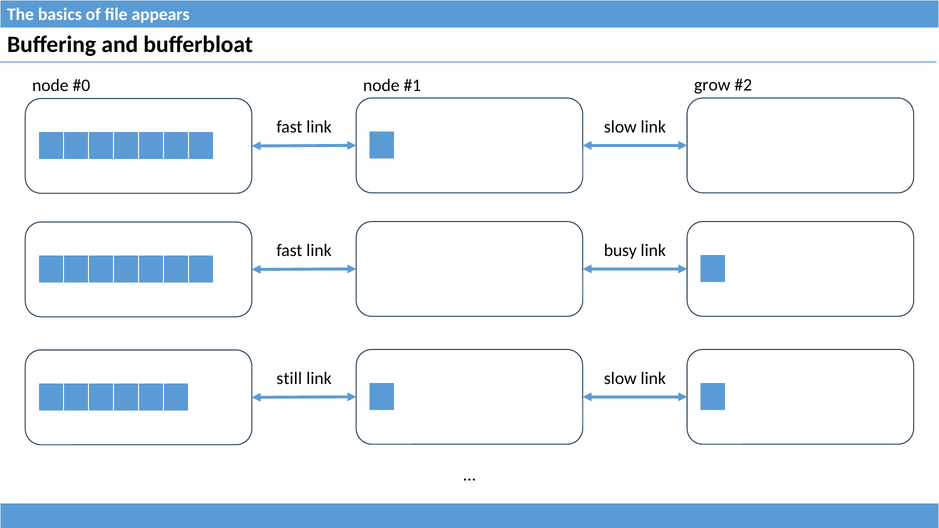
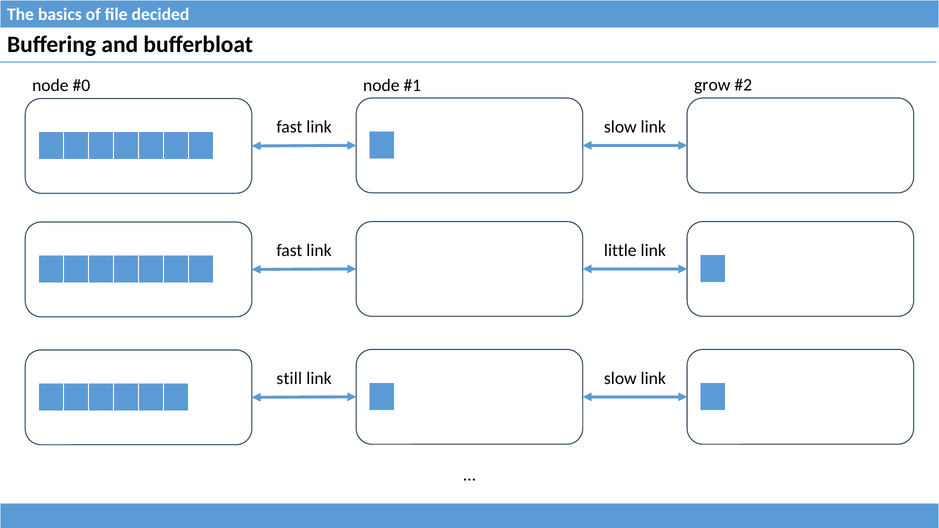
appears: appears -> decided
busy: busy -> little
